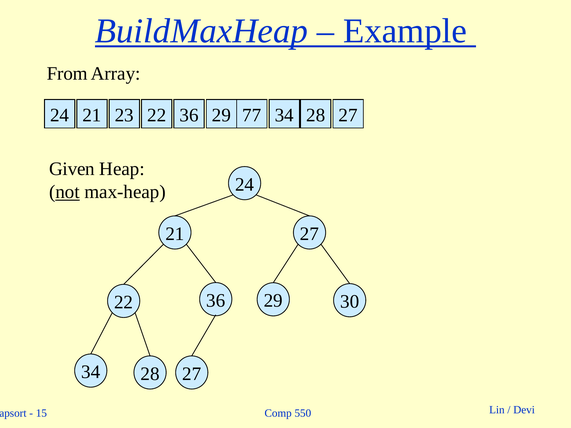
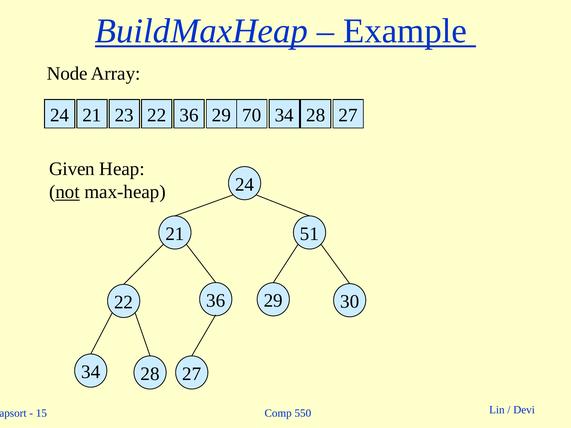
From: From -> Node
77: 77 -> 70
21 27: 27 -> 51
